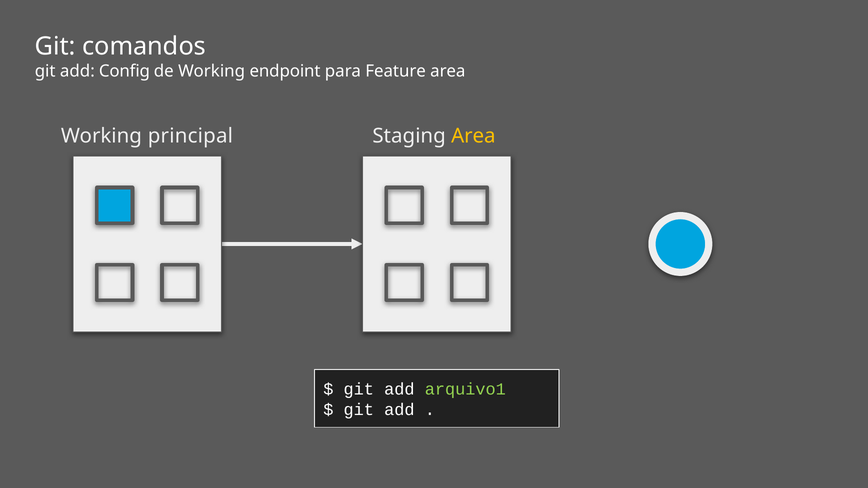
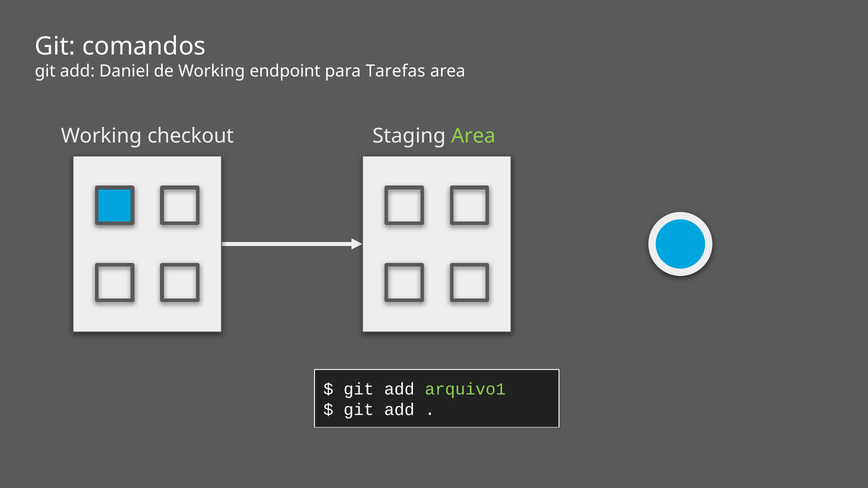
Config: Config -> Daniel
Feature: Feature -> Tarefas
principal: principal -> checkout
Area at (473, 136) colour: yellow -> light green
